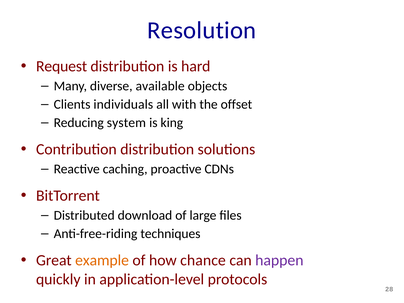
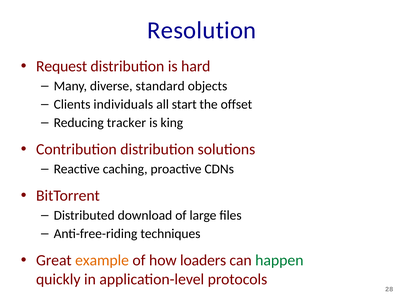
available: available -> standard
with: with -> start
system: system -> tracker
chance: chance -> loaders
happen colour: purple -> green
